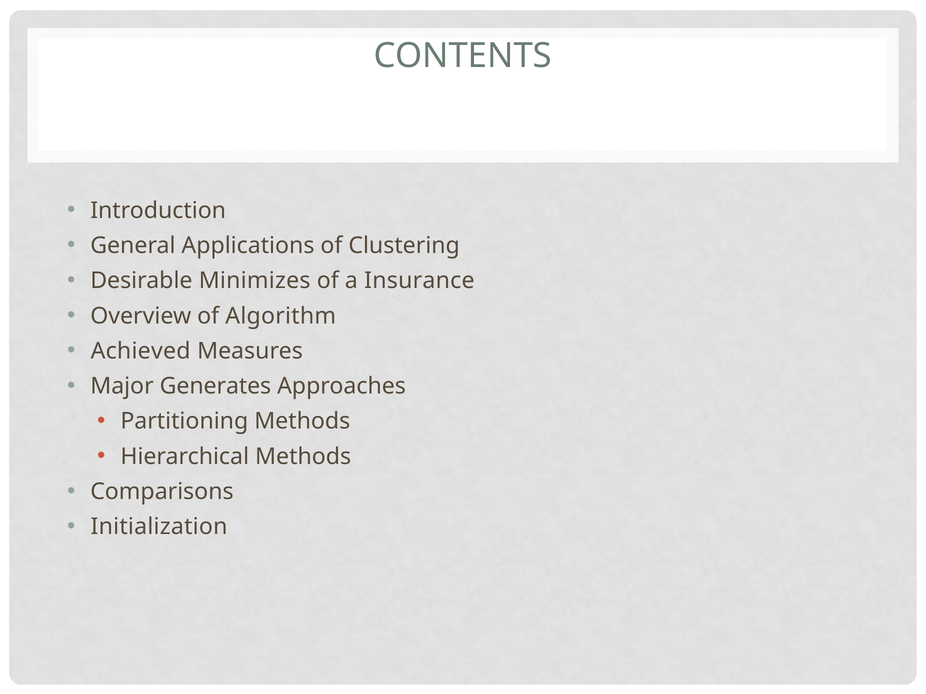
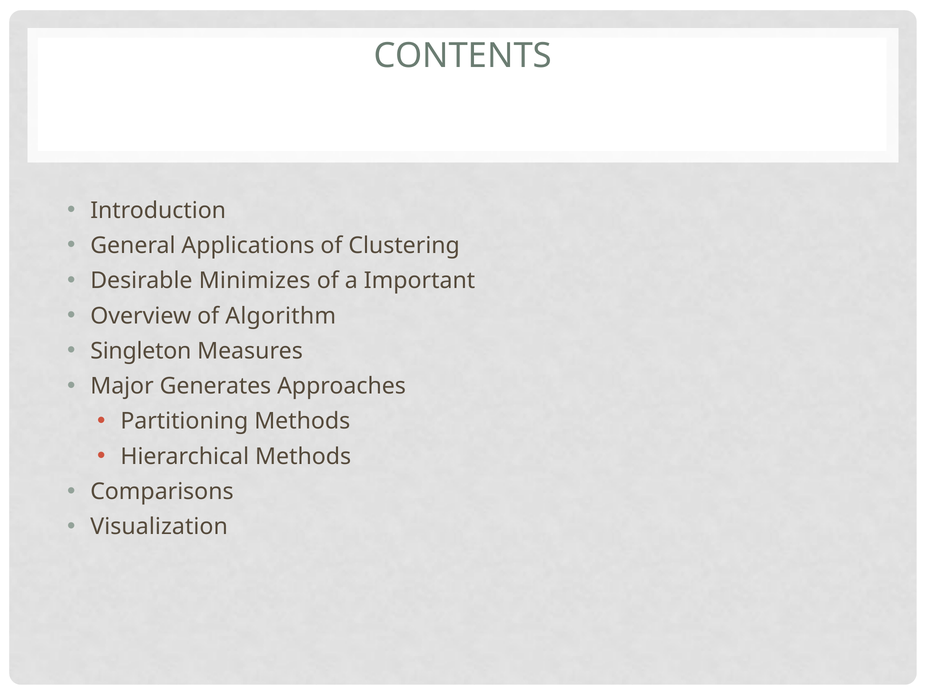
Insurance: Insurance -> Important
Achieved: Achieved -> Singleton
Initialization: Initialization -> Visualization
